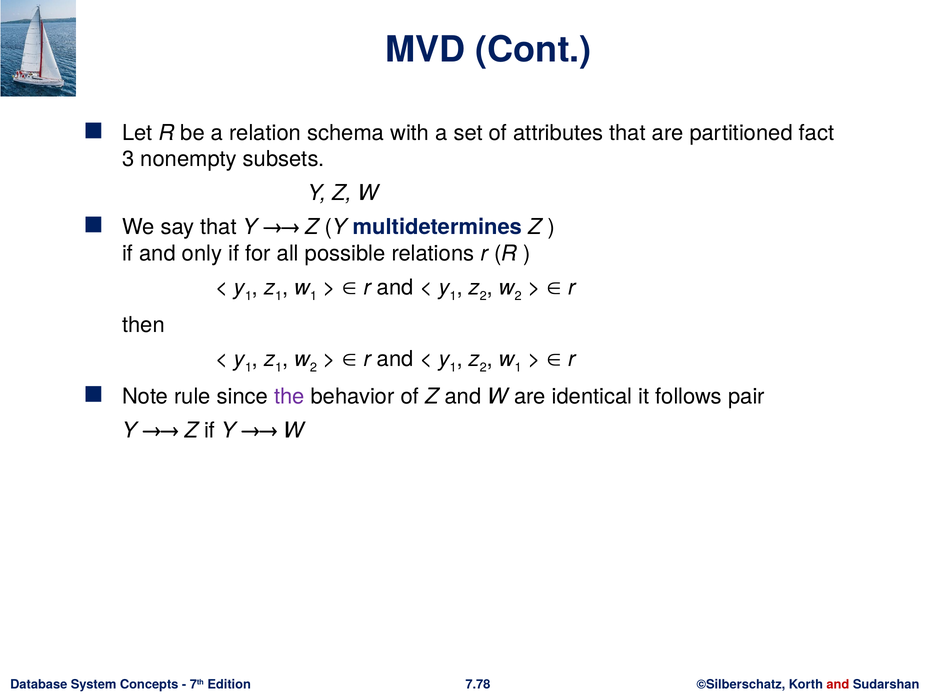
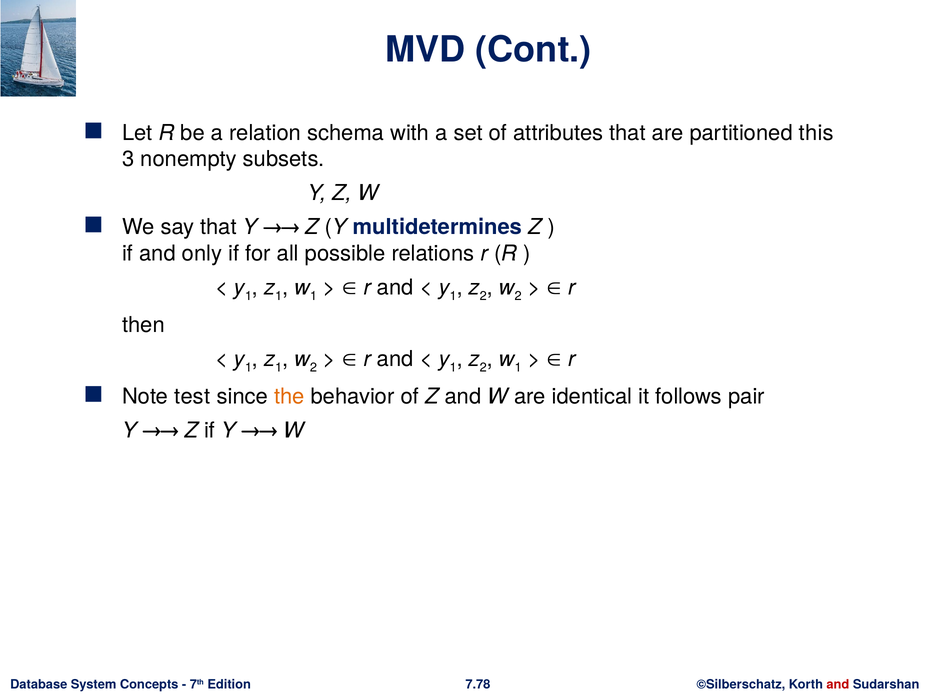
fact: fact -> this
rule: rule -> test
the colour: purple -> orange
